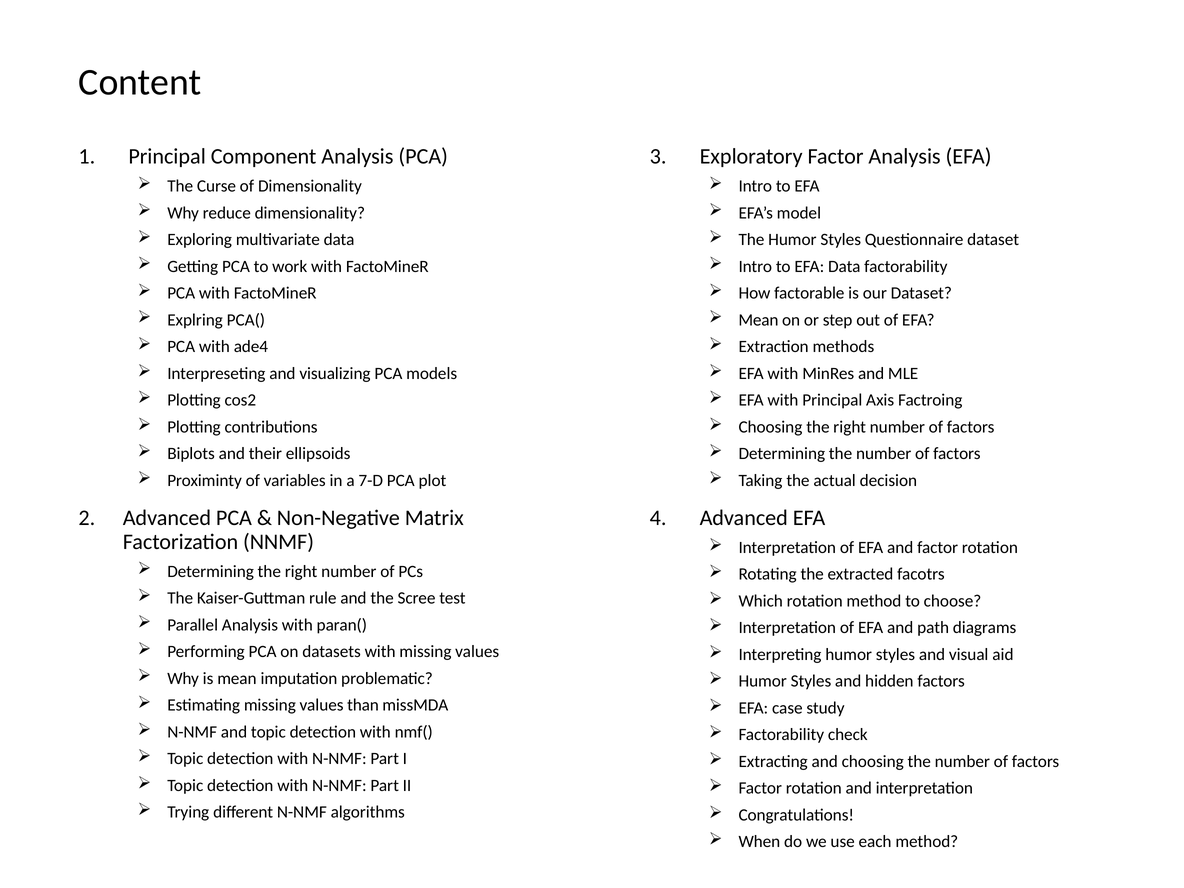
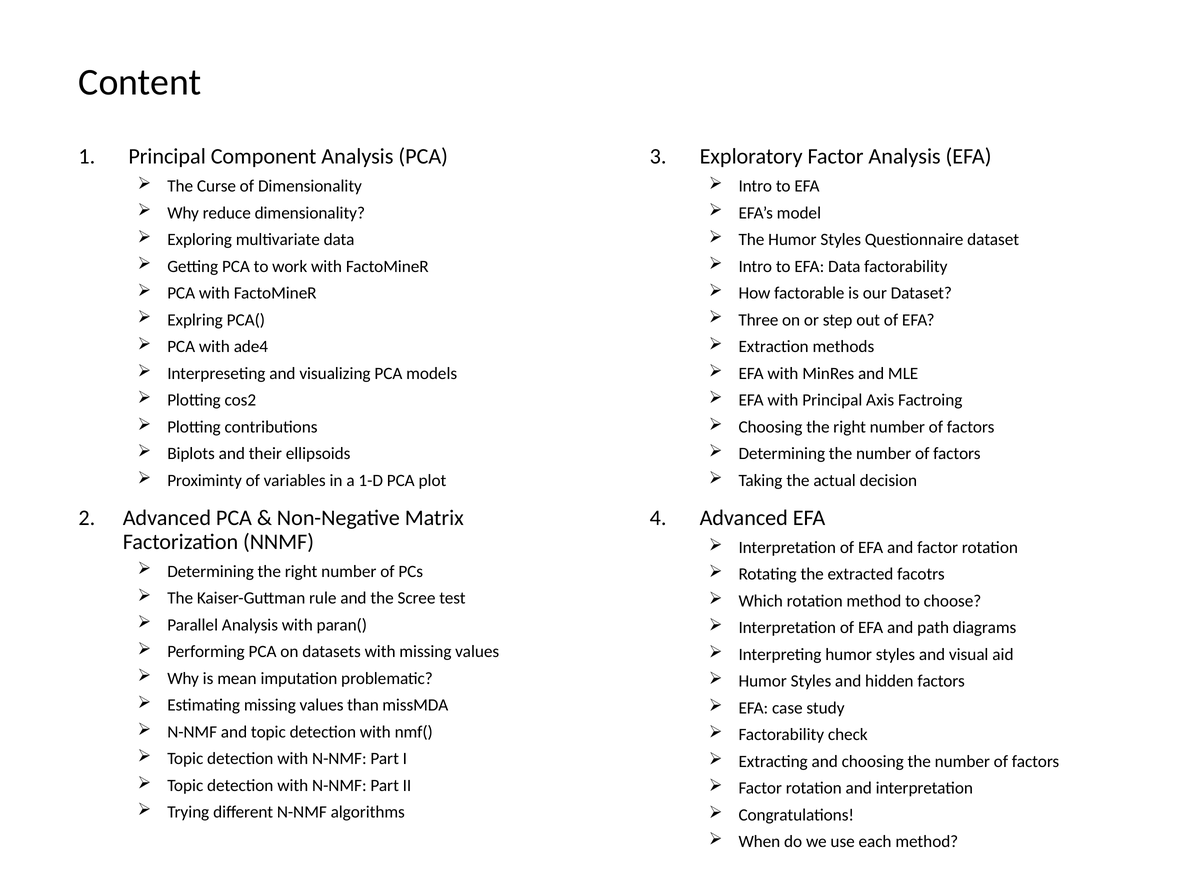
Mean at (758, 320): Mean -> Three
7-D: 7-D -> 1-D
